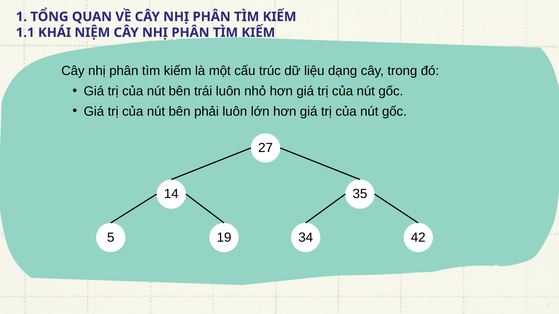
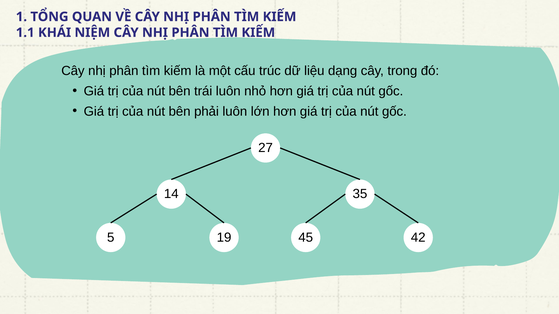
34: 34 -> 45
